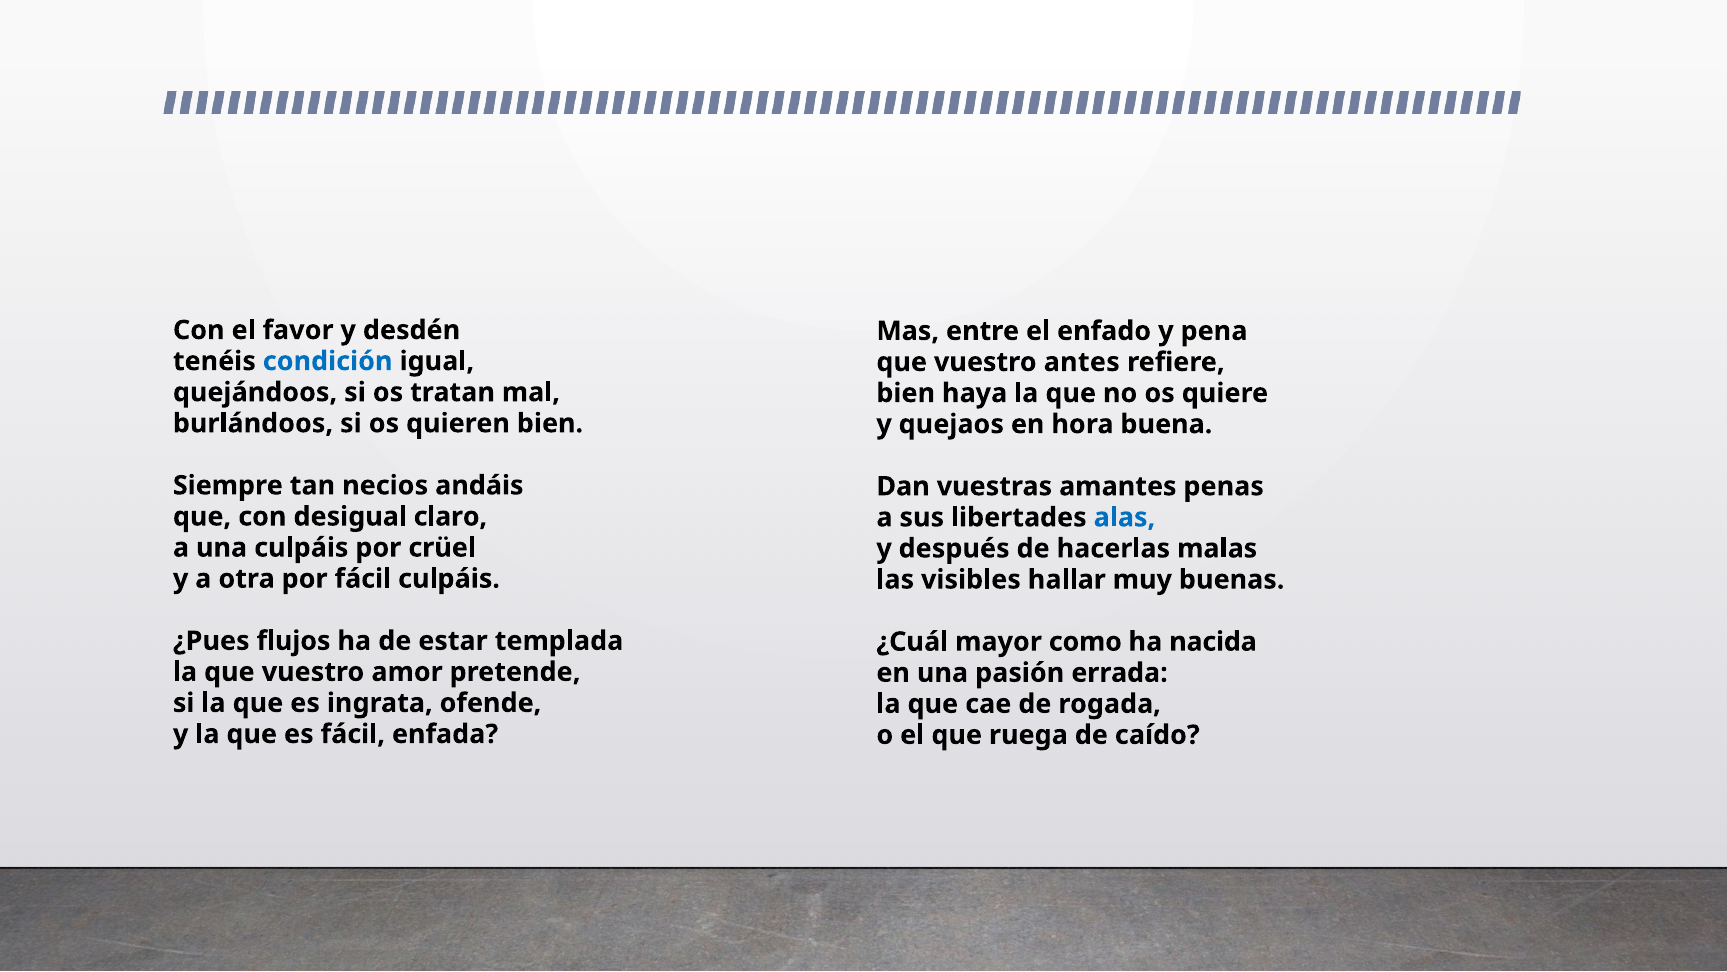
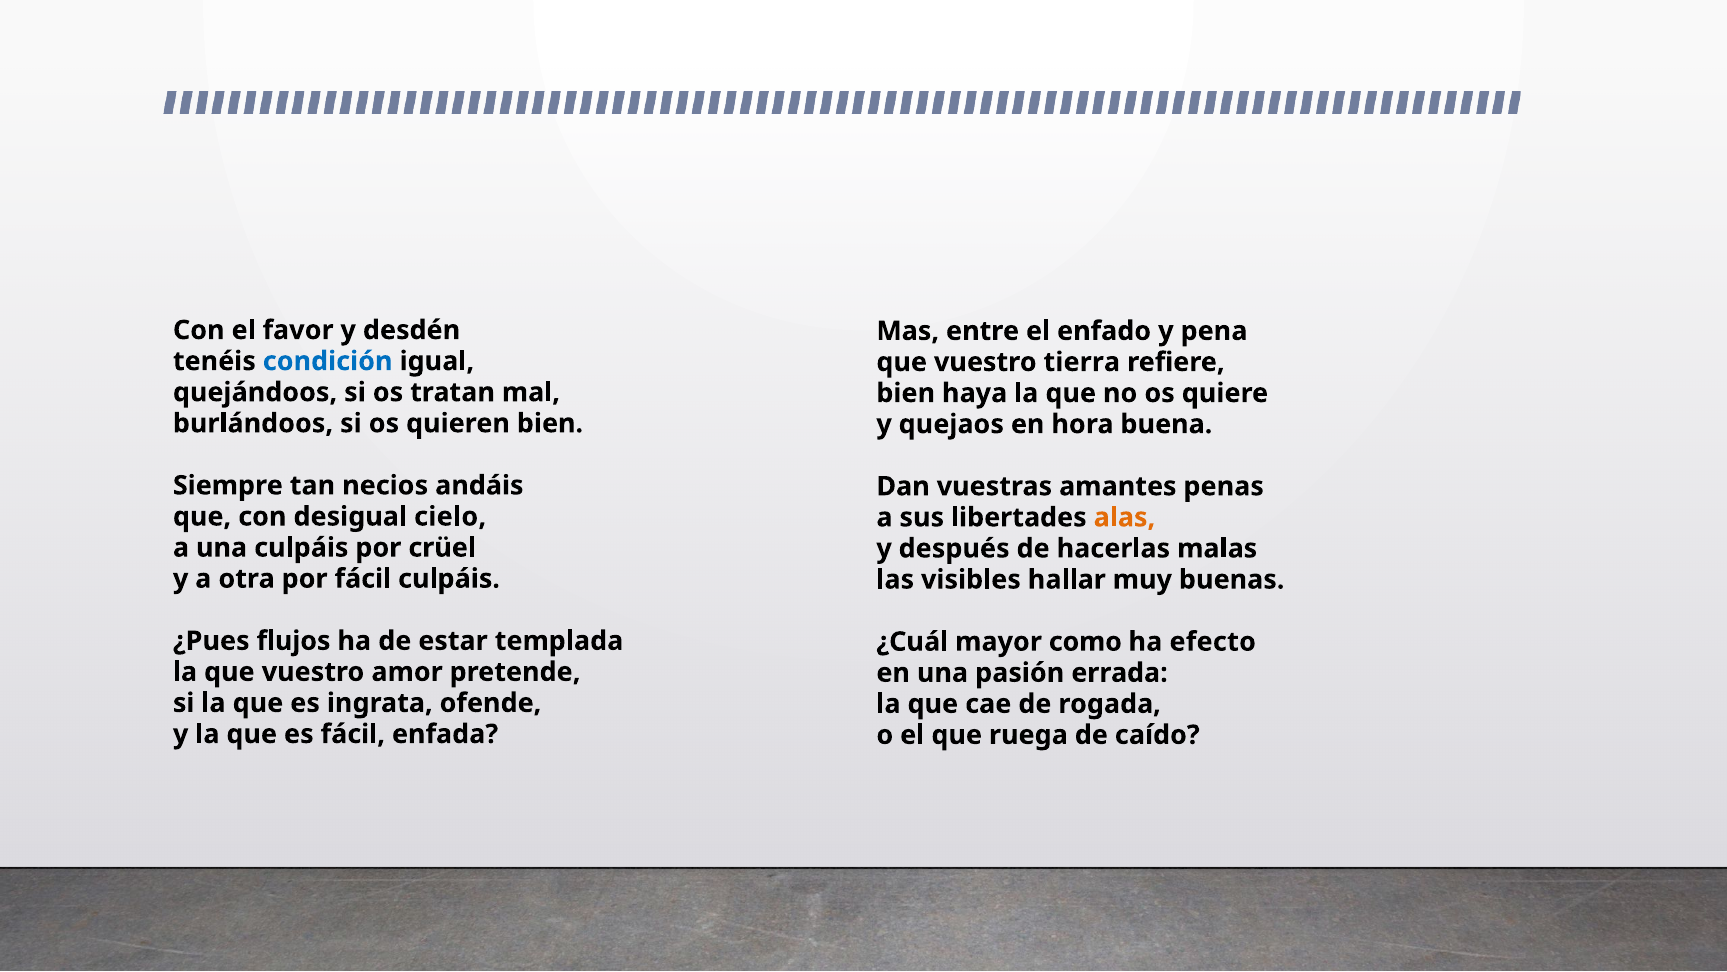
antes: antes -> tierra
claro: claro -> cielo
alas colour: blue -> orange
nacida: nacida -> efecto
